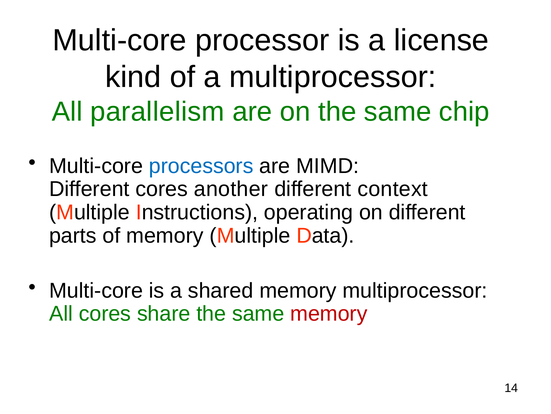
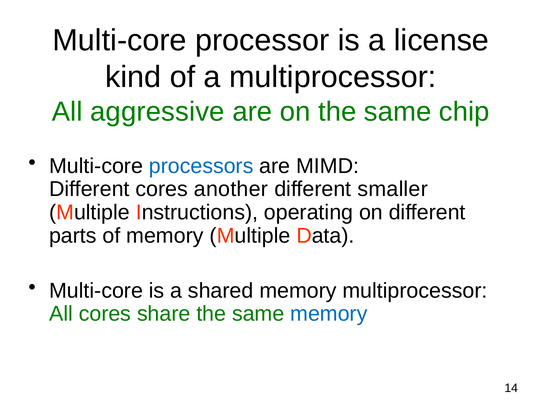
parallelism: parallelism -> aggressive
context: context -> smaller
memory at (329, 313) colour: red -> blue
